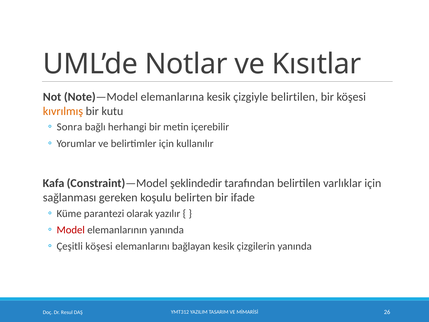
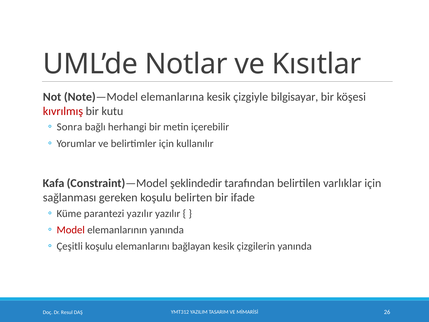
çizgiyle belirtilen: belirtilen -> bilgisayar
kıvrılmış colour: orange -> red
parantezi olarak: olarak -> yazılır
Çeşitli köşesi: köşesi -> koşulu
